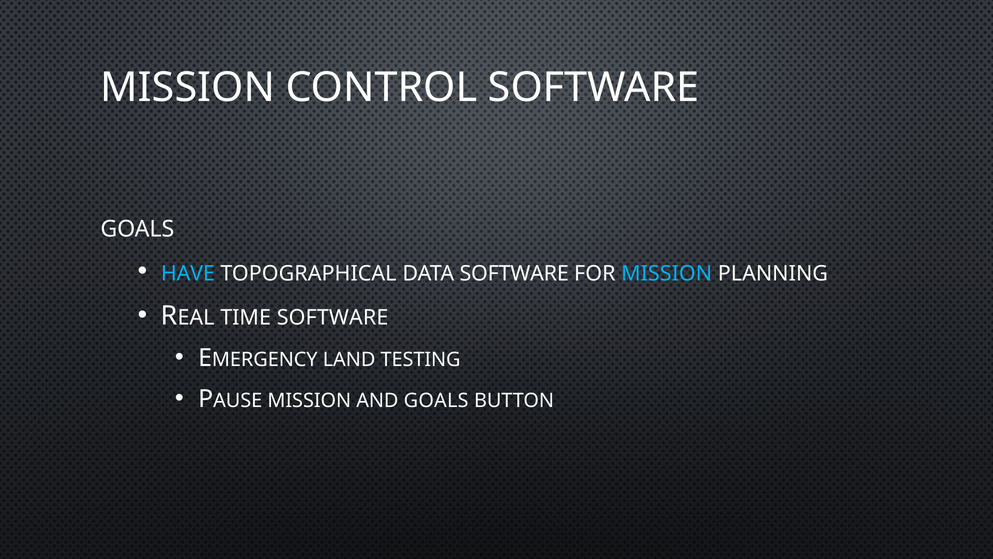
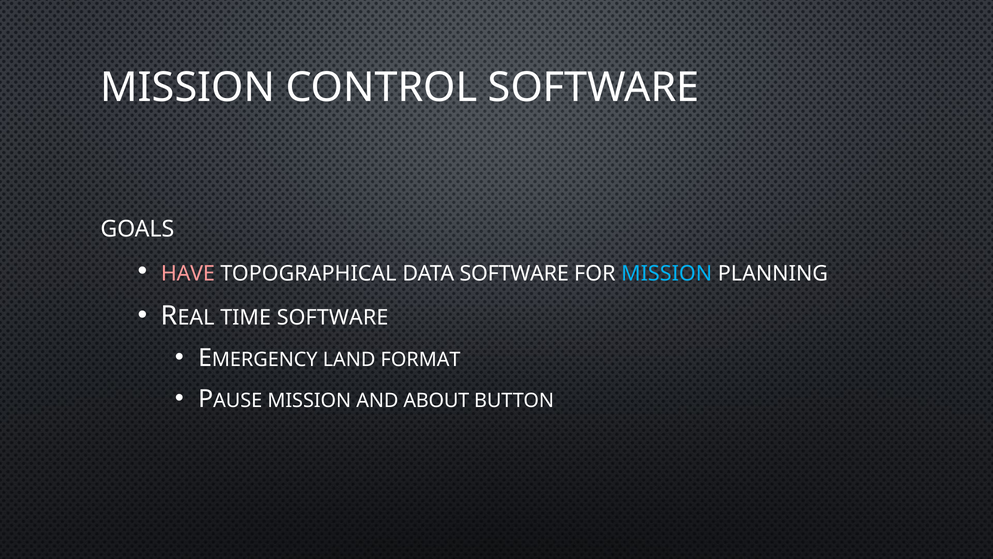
HAVE colour: light blue -> pink
TESTING: TESTING -> FORMAT
AND GOALS: GOALS -> ABOUT
